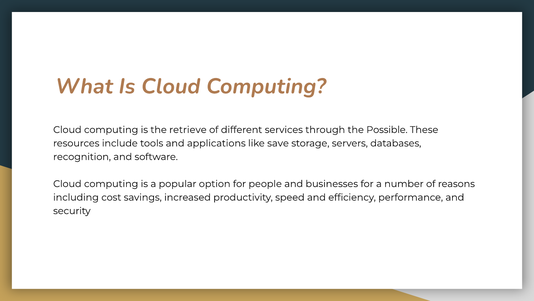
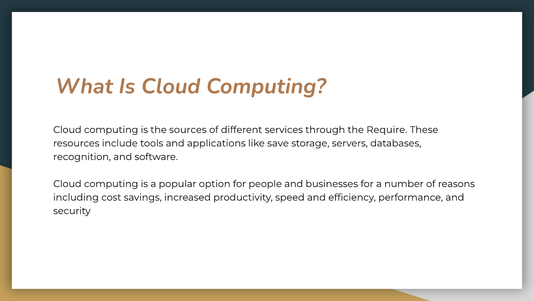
retrieve: retrieve -> sources
Possible: Possible -> Require
